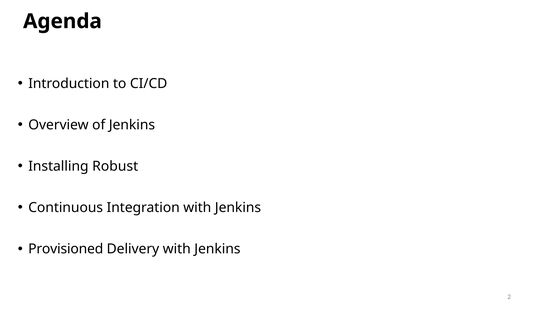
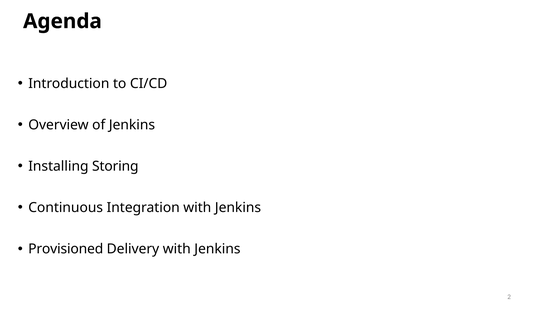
Robust: Robust -> Storing
